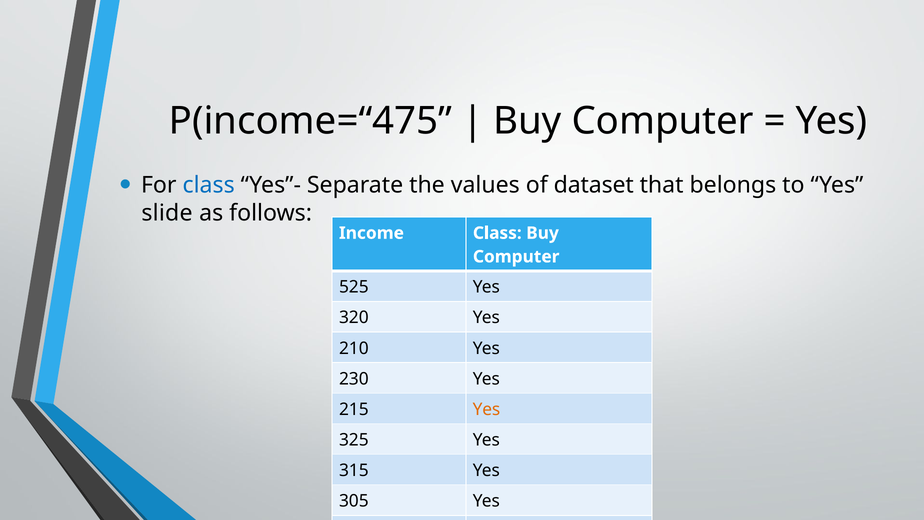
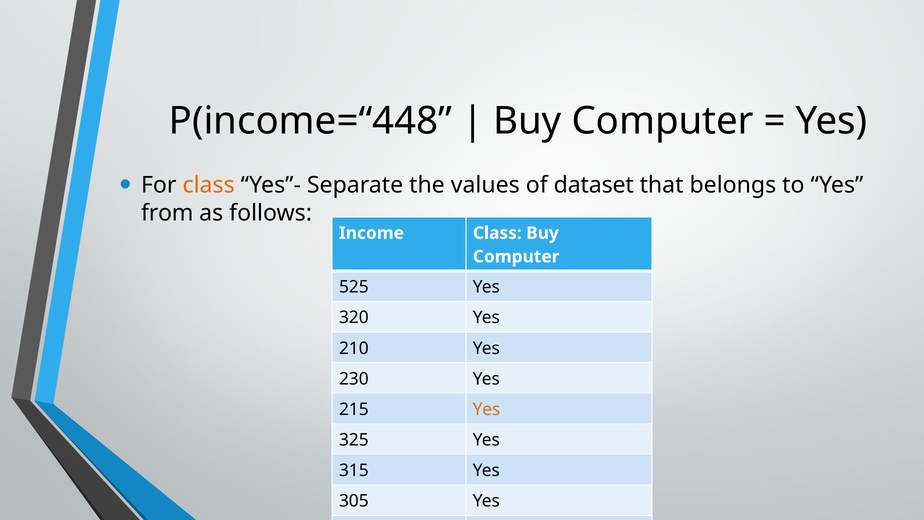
P(income=“475: P(income=“475 -> P(income=“448
class at (209, 185) colour: blue -> orange
slide: slide -> from
